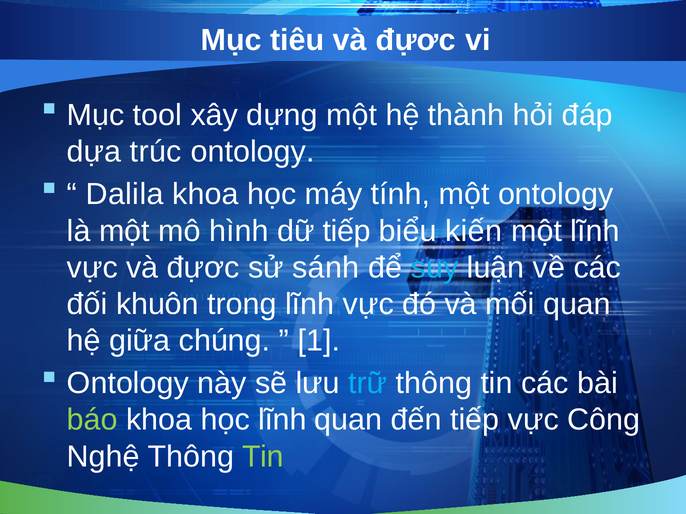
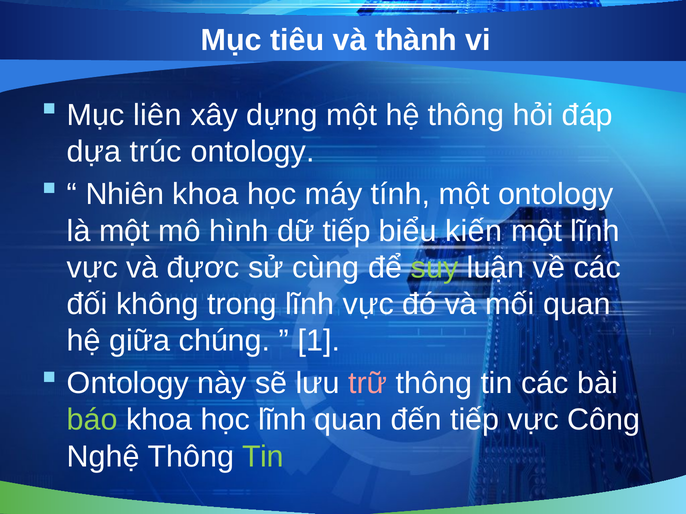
tiêu và đựơc: đựơc -> thành
tool: tool -> liên
hệ thành: thành -> thông
Dalila: Dalila -> Nhiên
sánh: sánh -> cùng
suy colour: light blue -> light green
khuôn: khuôn -> không
trữ colour: light blue -> pink
